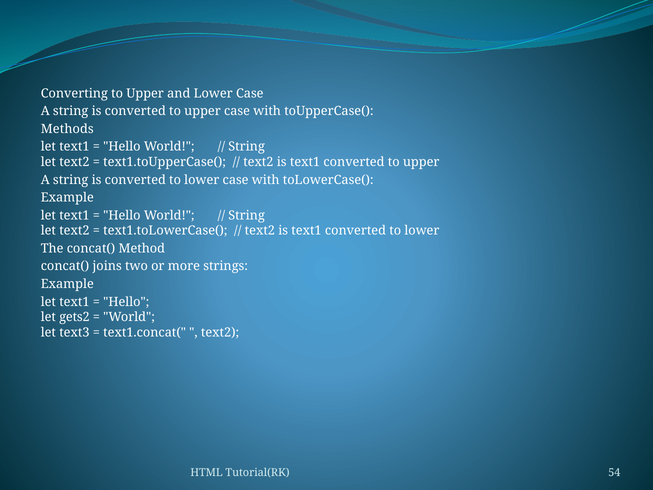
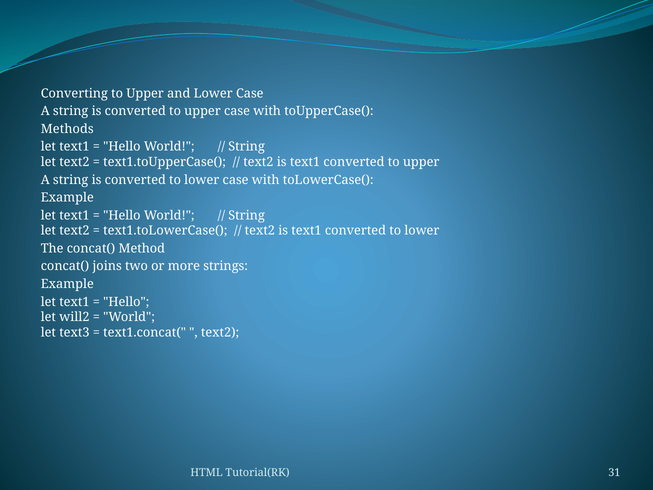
gets2: gets2 -> will2
54: 54 -> 31
